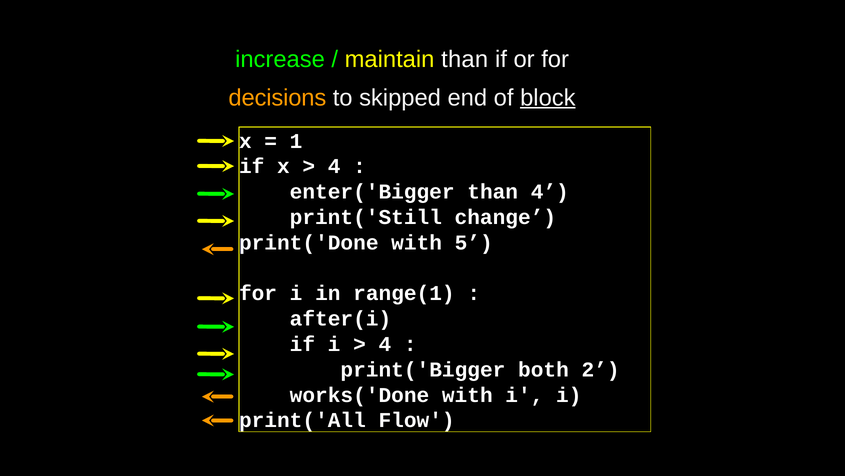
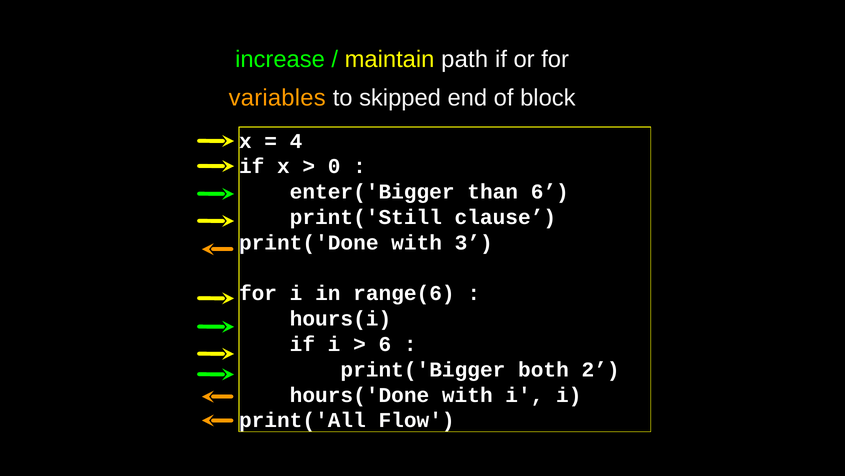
maintain than: than -> path
decisions: decisions -> variables
block underline: present -> none
1: 1 -> 4
4 at (334, 166): 4 -> 0
than 4: 4 -> 6
change: change -> clause
5: 5 -> 3
range(1: range(1 -> range(6
after(i: after(i -> hours(i
4 at (385, 344): 4 -> 6
works('Done: works('Done -> hours('Done
